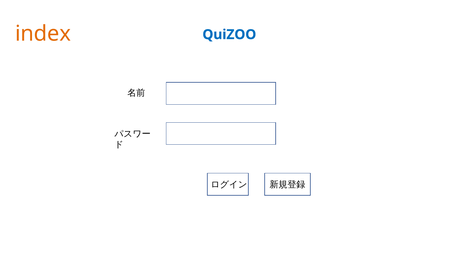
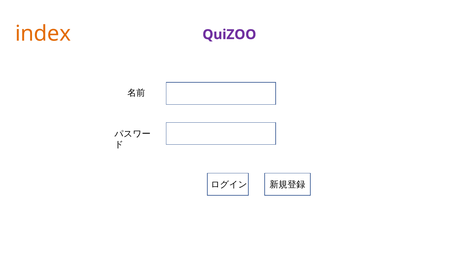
QuiZOO colour: blue -> purple
